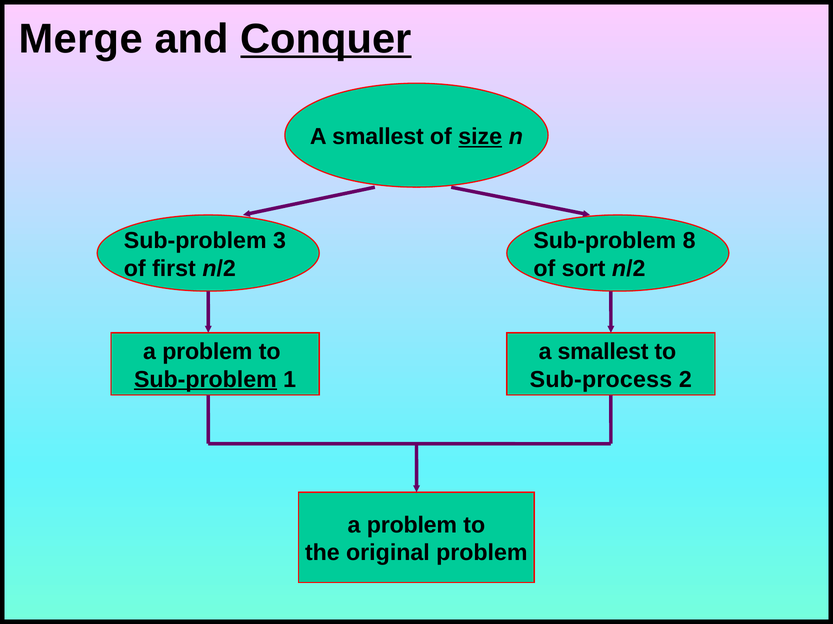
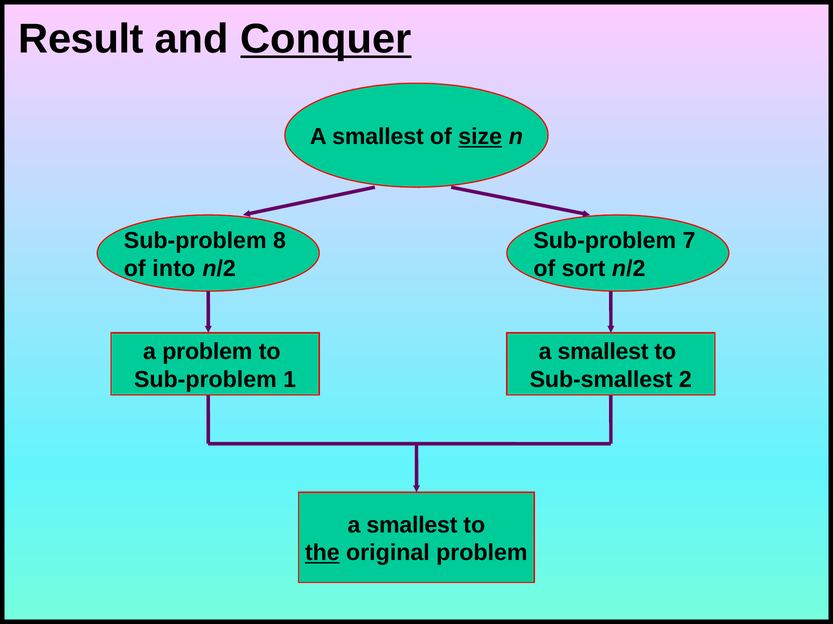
Merge: Merge -> Result
3: 3 -> 8
8: 8 -> 7
first: first -> into
Sub-problem at (205, 380) underline: present -> none
Sub-process: Sub-process -> Sub-smallest
problem at (412, 526): problem -> smallest
the underline: none -> present
